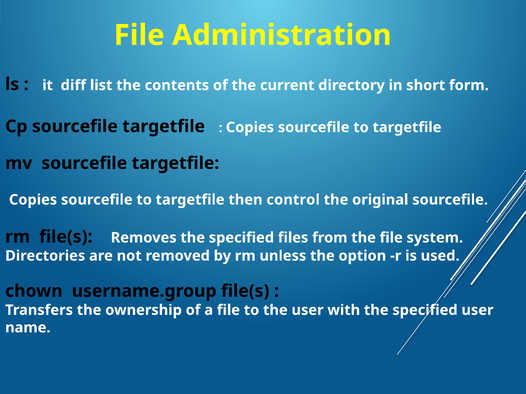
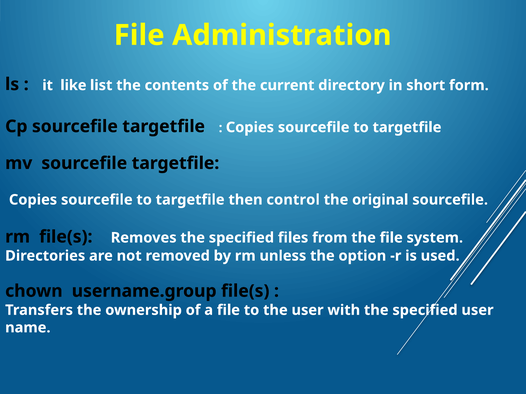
diff: diff -> like
